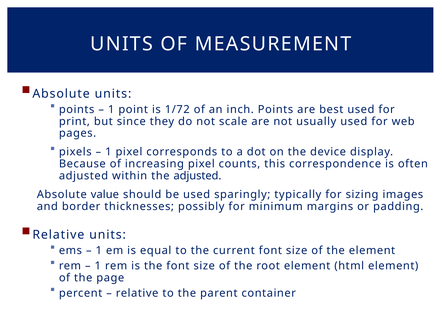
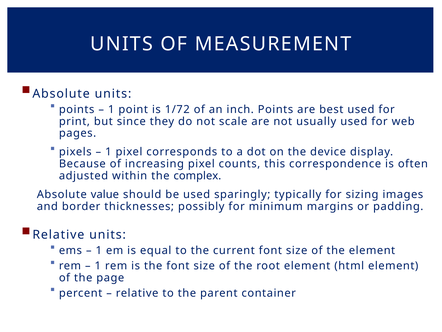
the adjusted: adjusted -> complex
